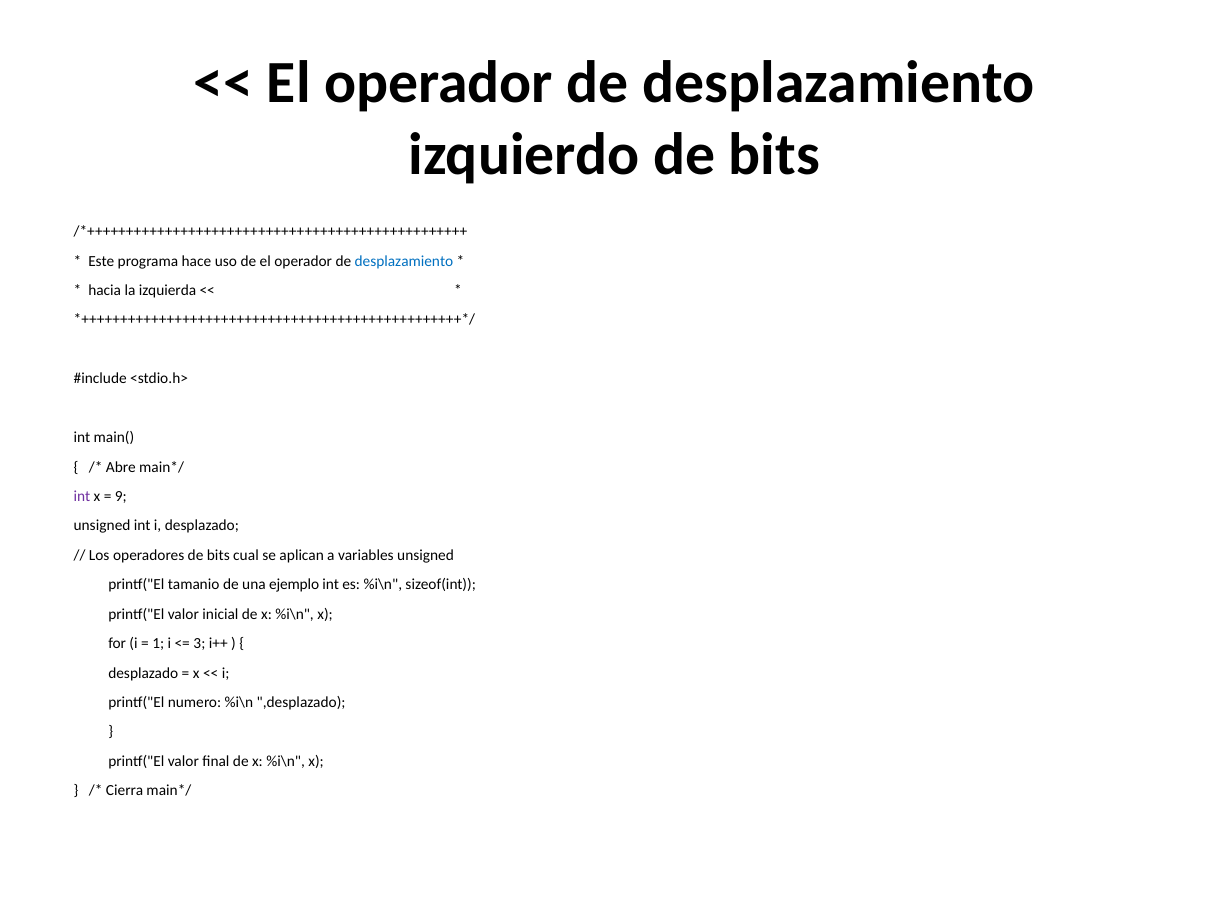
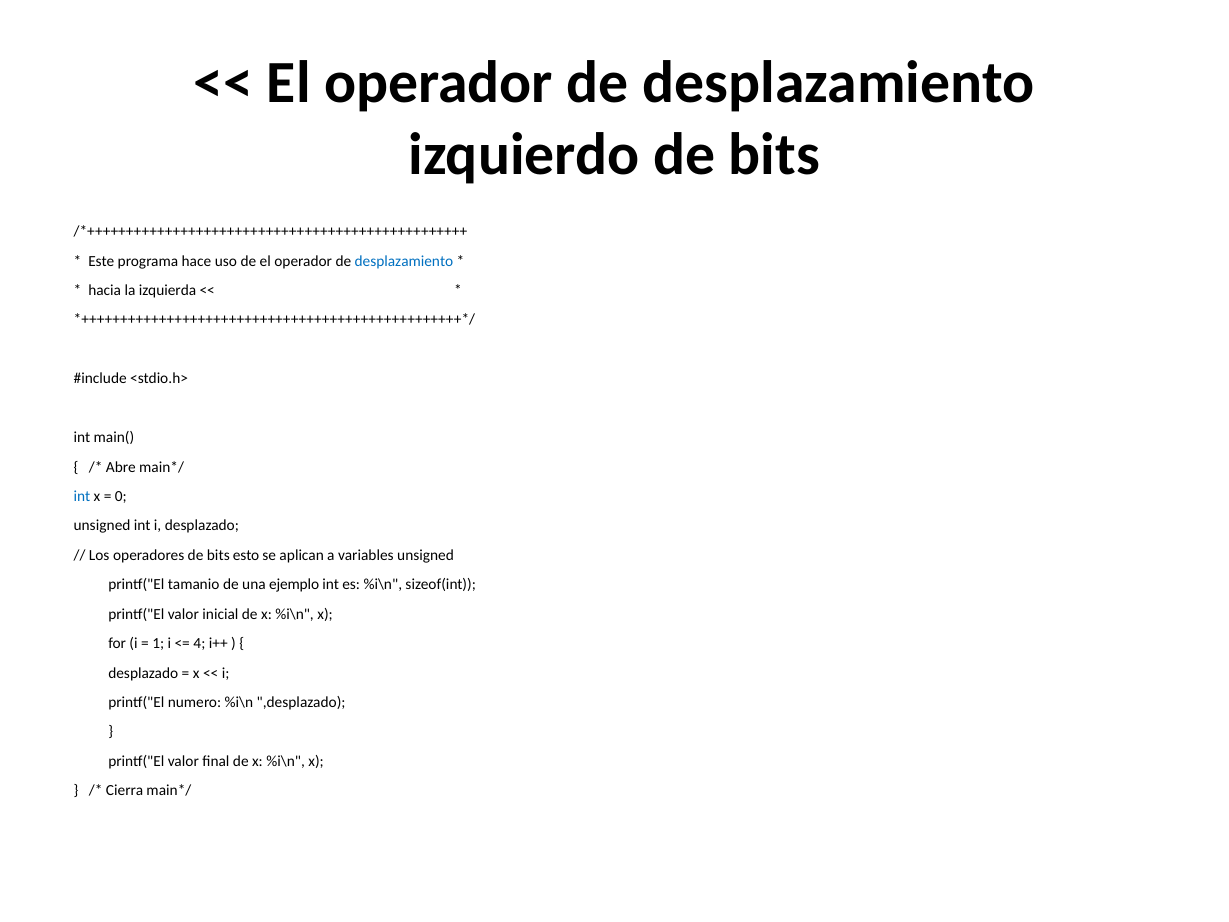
int at (82, 496) colour: purple -> blue
9: 9 -> 0
cual: cual -> esto
3: 3 -> 4
